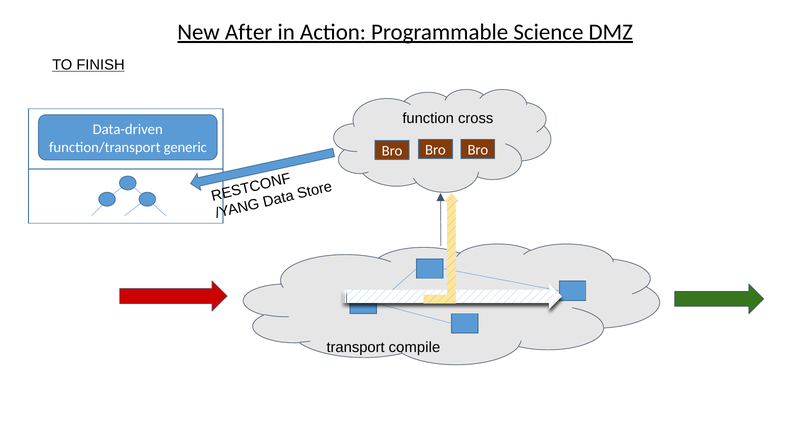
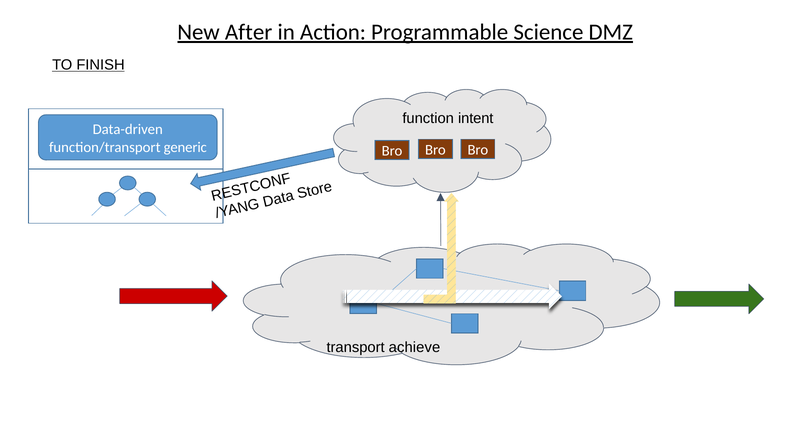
cross: cross -> intent
compile: compile -> achieve
